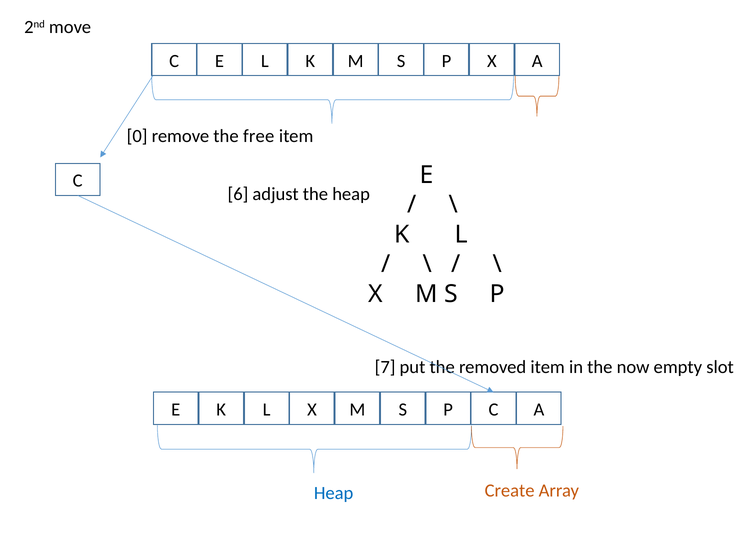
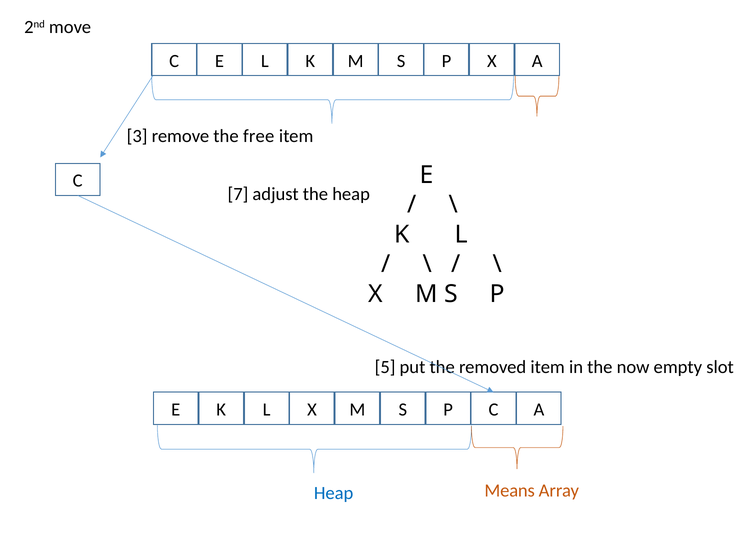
0: 0 -> 3
6: 6 -> 7
7: 7 -> 5
Create: Create -> Means
